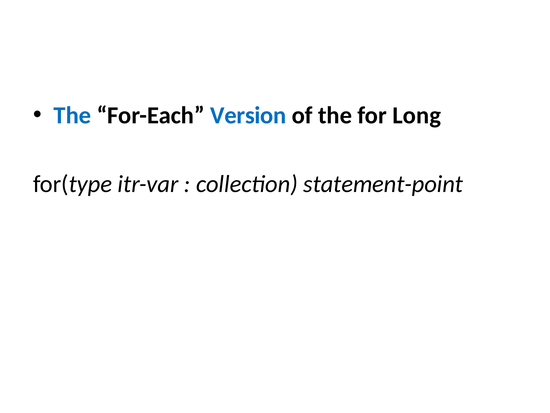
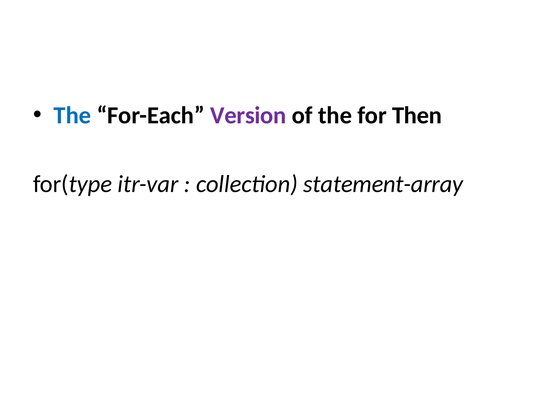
Version colour: blue -> purple
Long: Long -> Then
statement-point: statement-point -> statement-array
